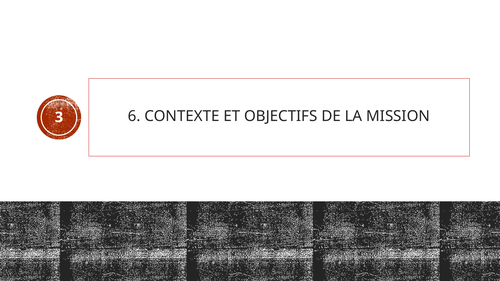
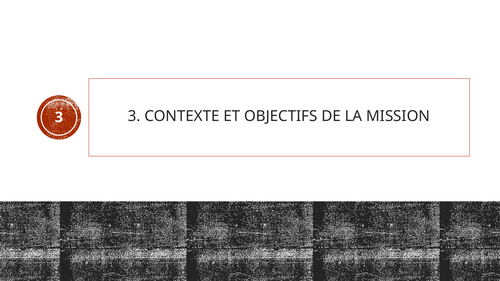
3 6: 6 -> 3
